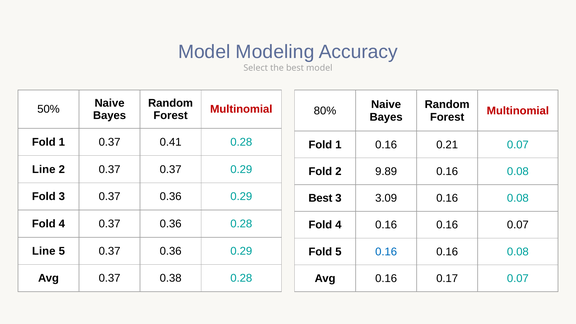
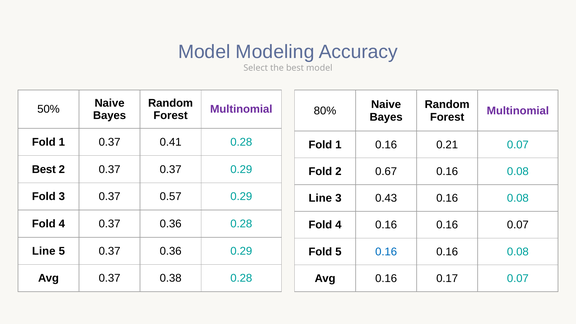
Multinomial at (241, 109) colour: red -> purple
Multinomial at (518, 111) colour: red -> purple
Line at (44, 169): Line -> Best
9.89: 9.89 -> 0.67
3 0.37 0.36: 0.36 -> 0.57
Best at (320, 198): Best -> Line
3.09: 3.09 -> 0.43
